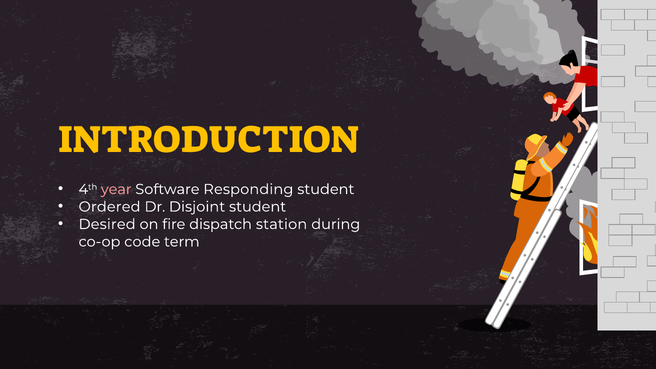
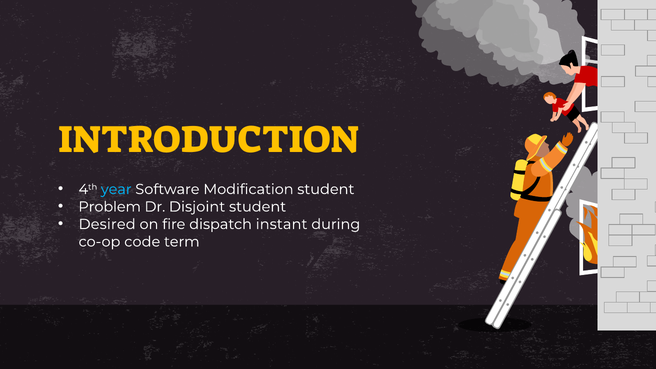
year colour: pink -> light blue
Responding: Responding -> Modification
Ordered: Ordered -> Problem
station: station -> instant
